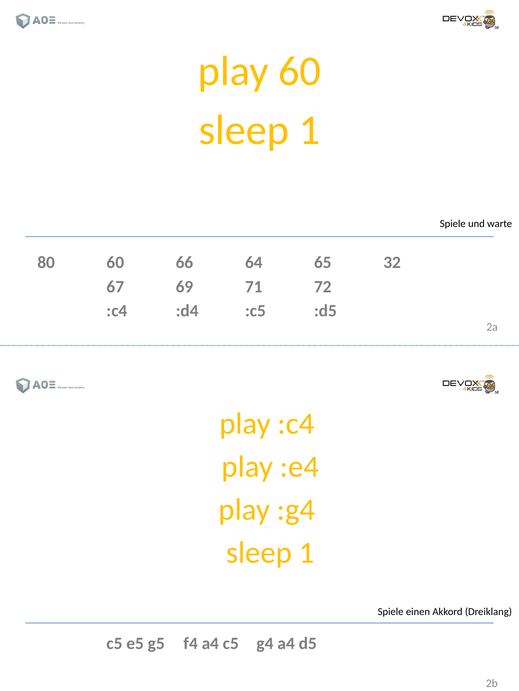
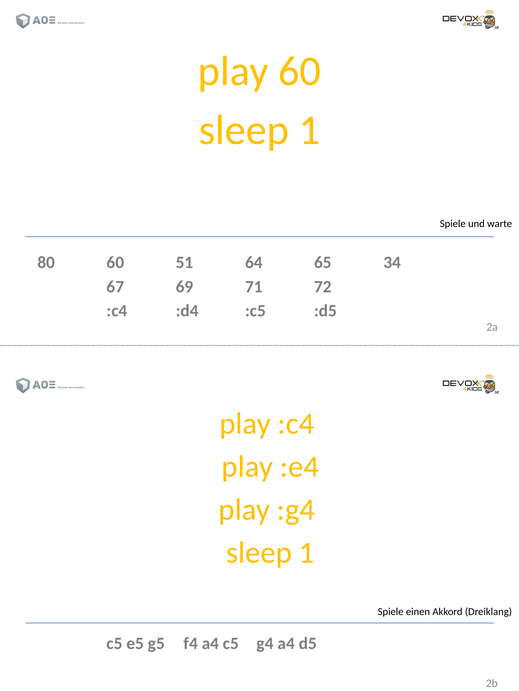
66: 66 -> 51
32: 32 -> 34
